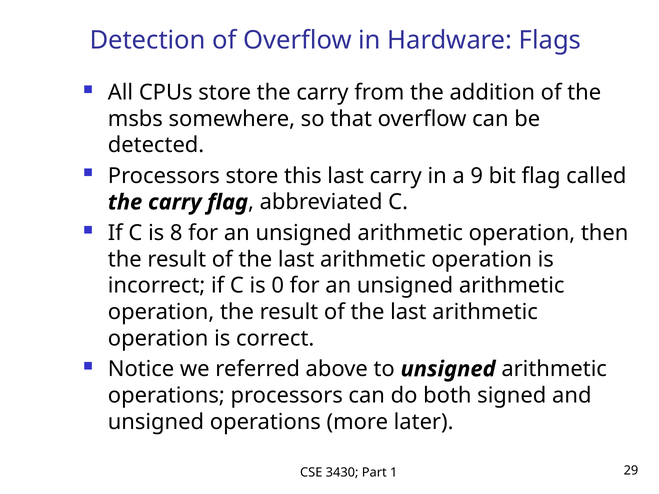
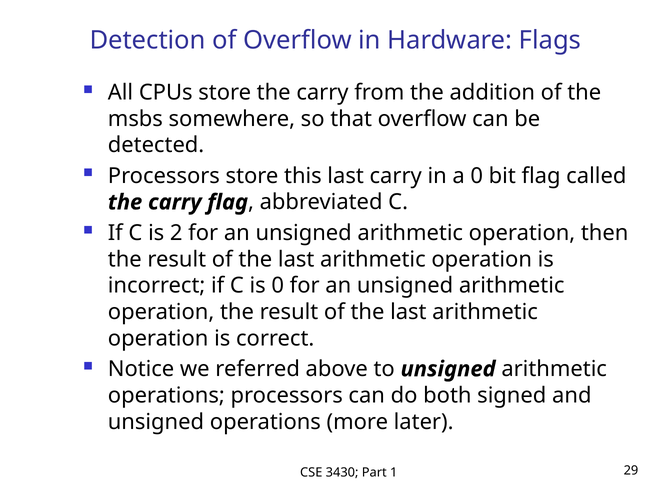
a 9: 9 -> 0
8: 8 -> 2
